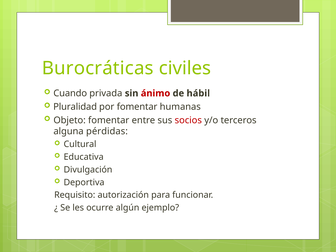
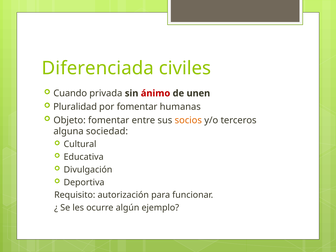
Burocráticas: Burocráticas -> Diferenciada
hábil: hábil -> unen
socios colour: red -> orange
pérdidas: pérdidas -> sociedad
